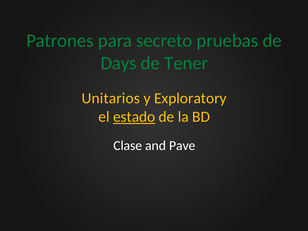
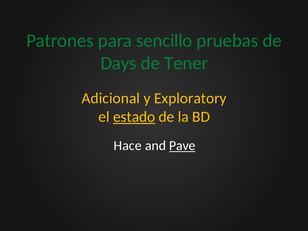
secreto: secreto -> sencillo
Unitarios: Unitarios -> Adicional
Clase: Clase -> Hace
Pave underline: none -> present
